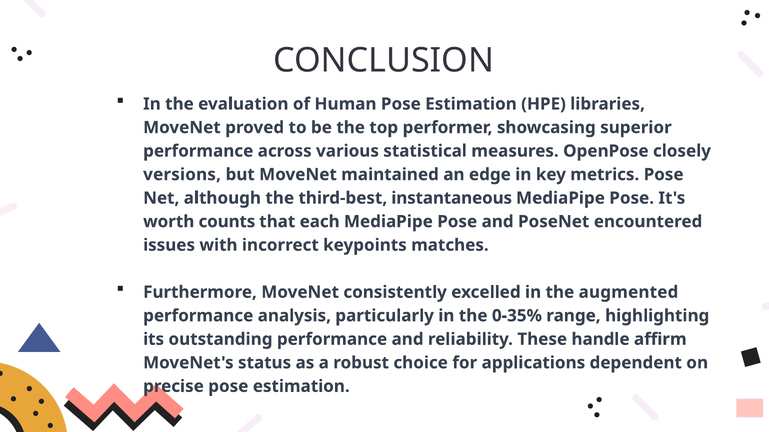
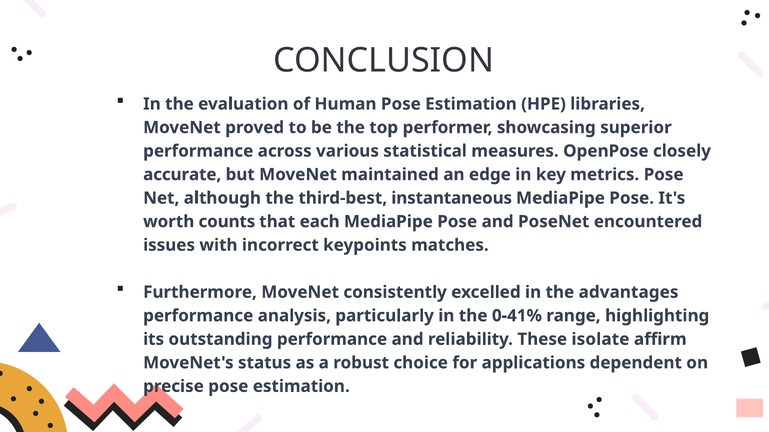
versions: versions -> accurate
augmented: augmented -> advantages
0-35%: 0-35% -> 0-41%
handle: handle -> isolate
